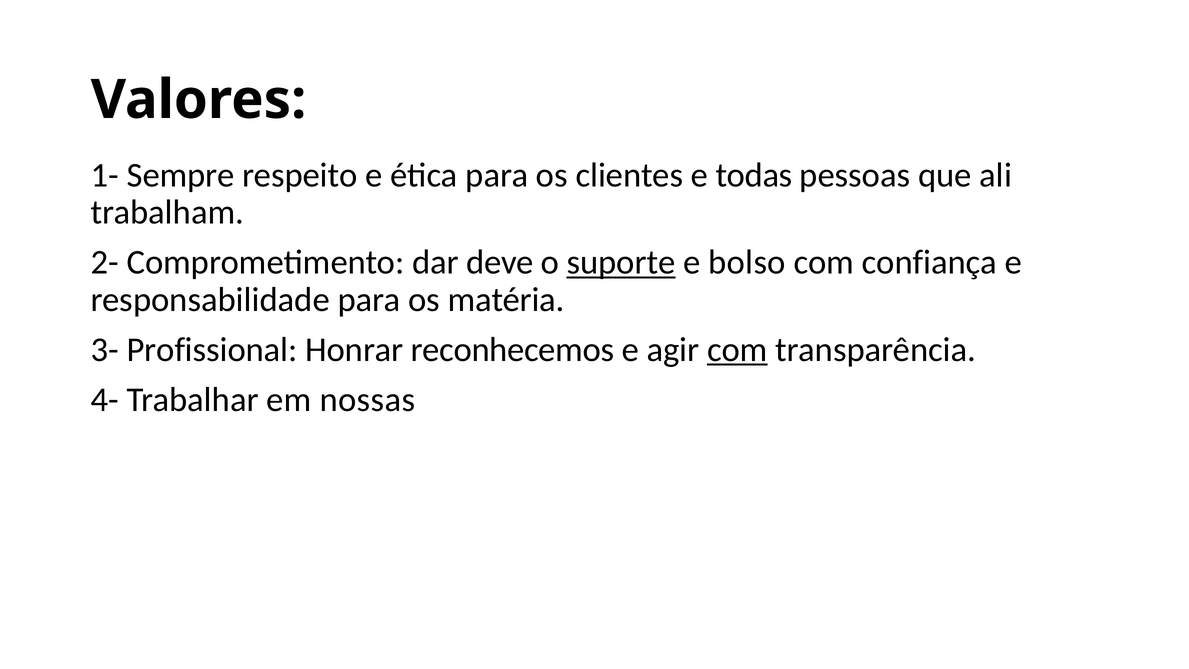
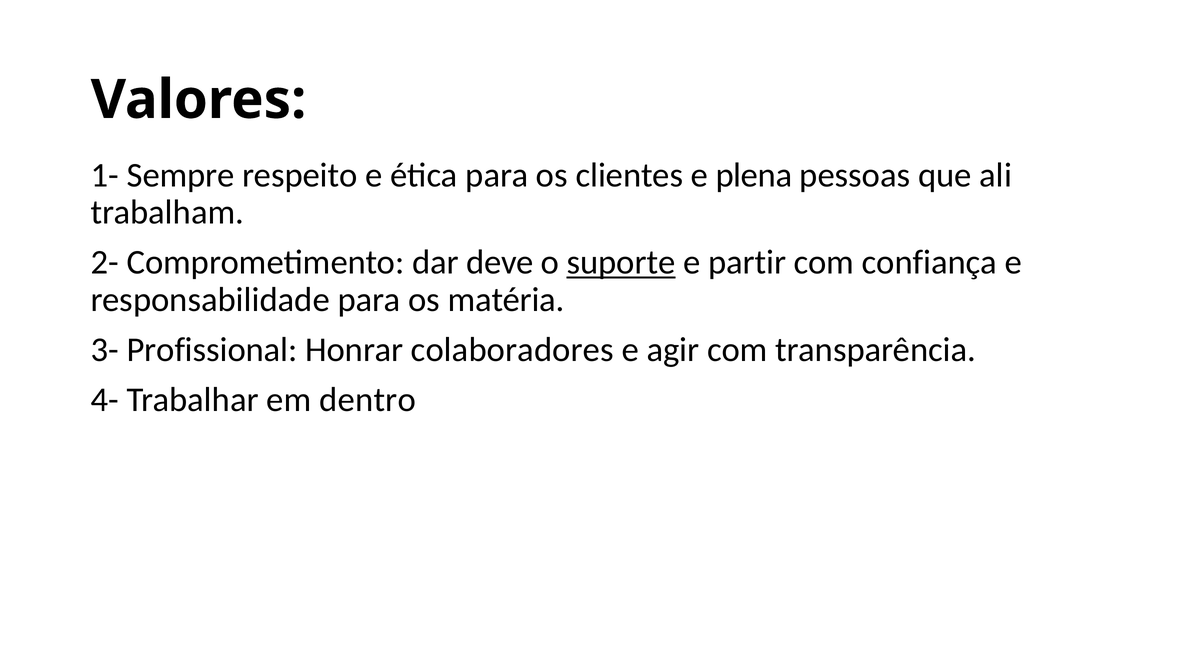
todas: todas -> plena
bolso: bolso -> partir
reconhecemos: reconhecemos -> colaboradores
com at (737, 350) underline: present -> none
nossas: nossas -> dentro
